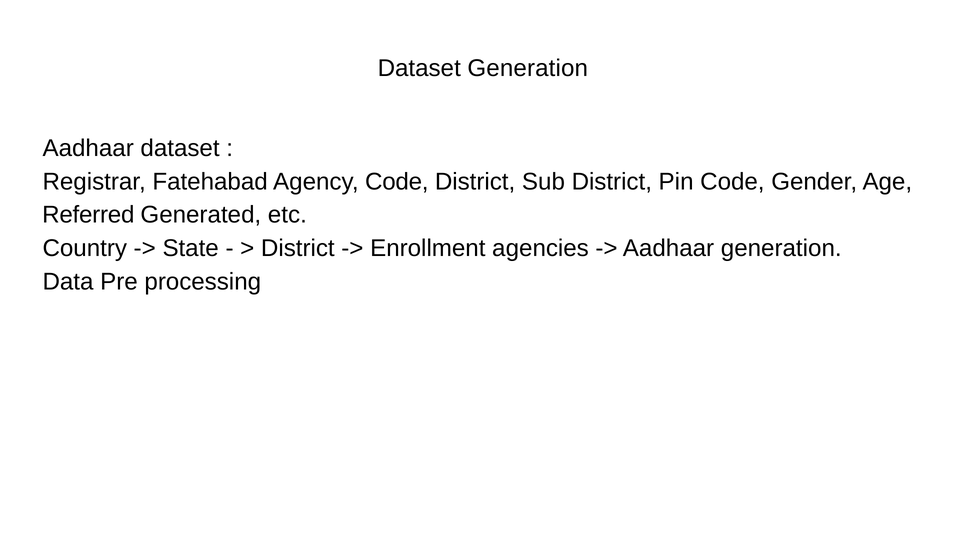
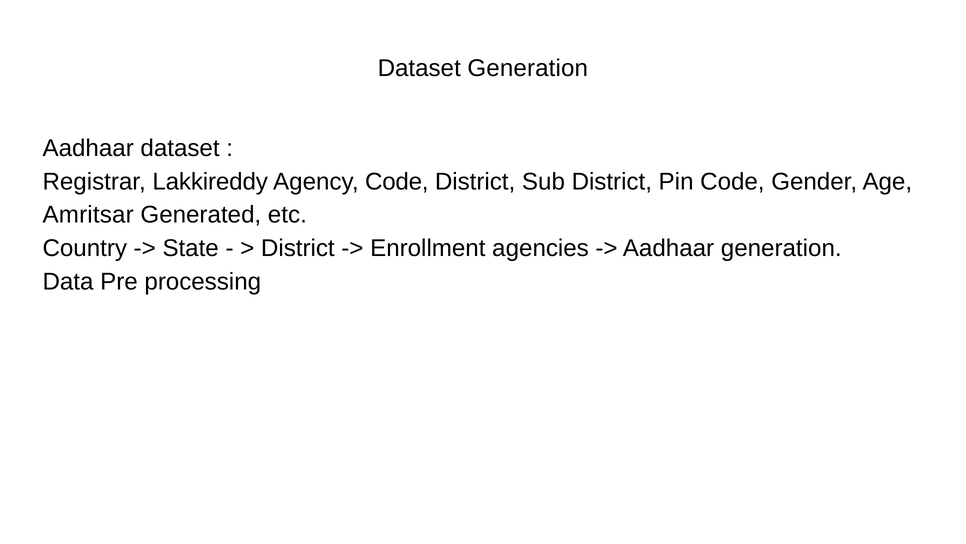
Fatehabad: Fatehabad -> Lakkireddy
Referred: Referred -> Amritsar
